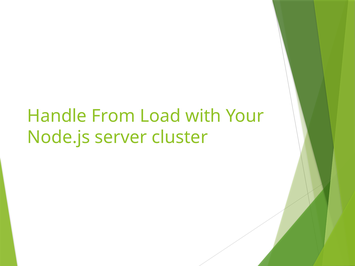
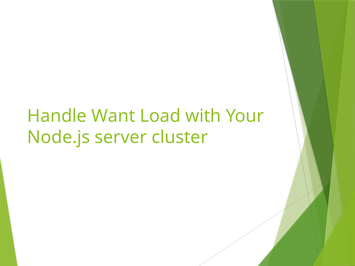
From: From -> Want
